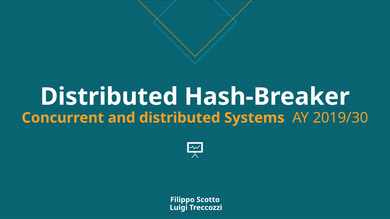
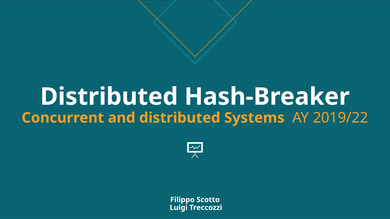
2019/30: 2019/30 -> 2019/22
